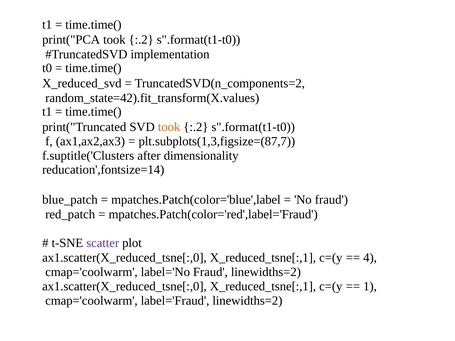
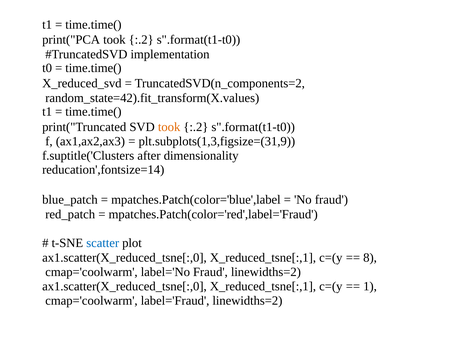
plt.subplots(1,3,figsize=(87,7: plt.subplots(1,3,figsize=(87,7 -> plt.subplots(1,3,figsize=(31,9
scatter colour: purple -> blue
4: 4 -> 8
